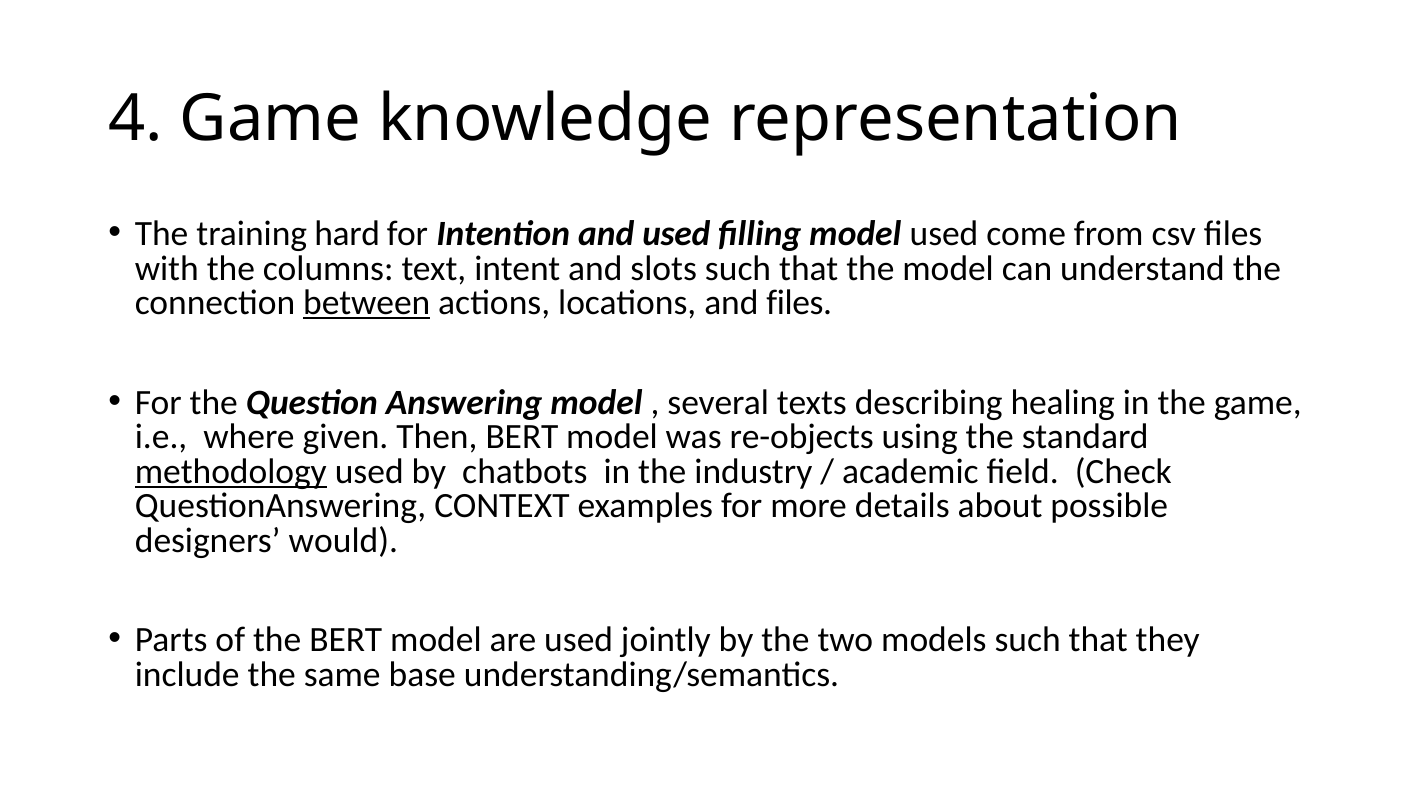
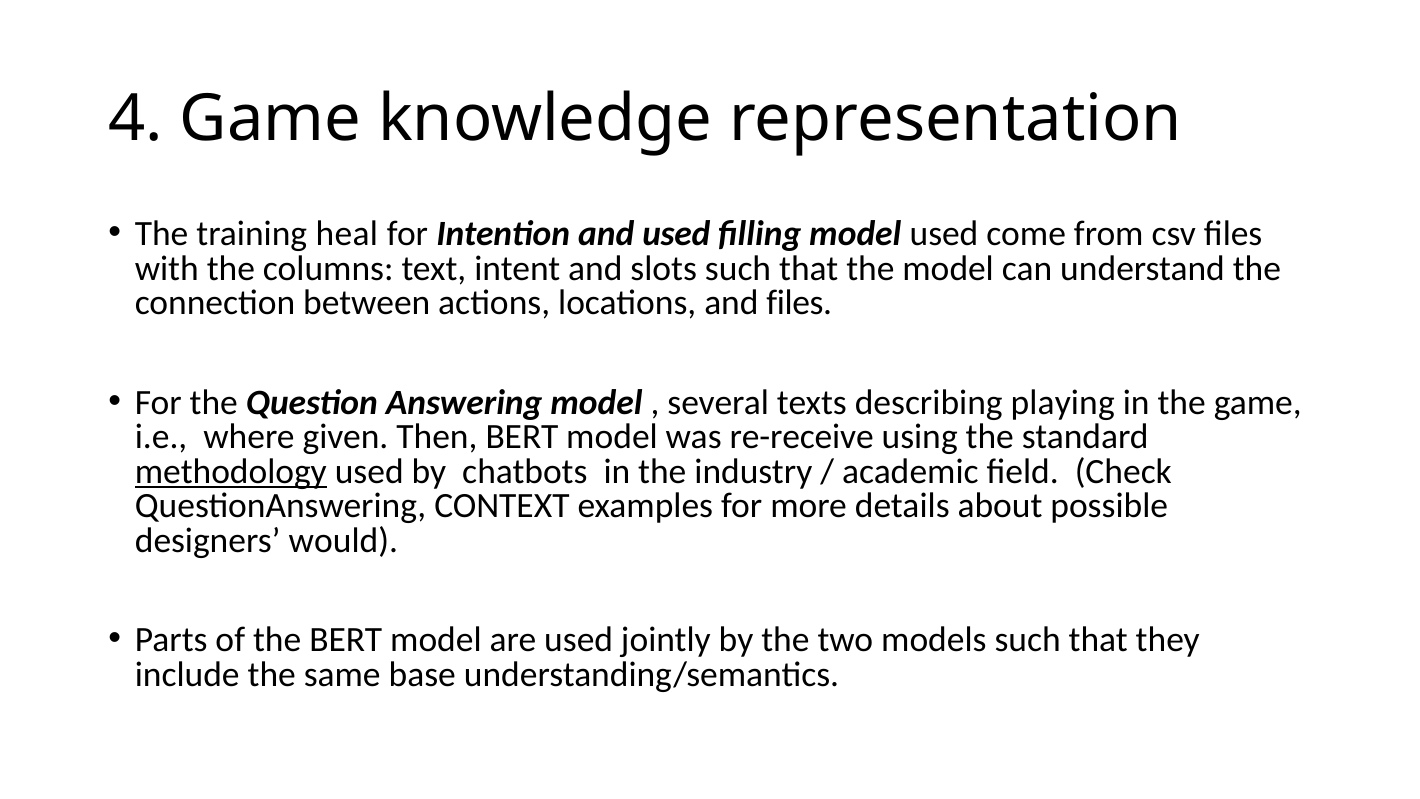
hard: hard -> heal
between underline: present -> none
healing: healing -> playing
re-objects: re-objects -> re-receive
